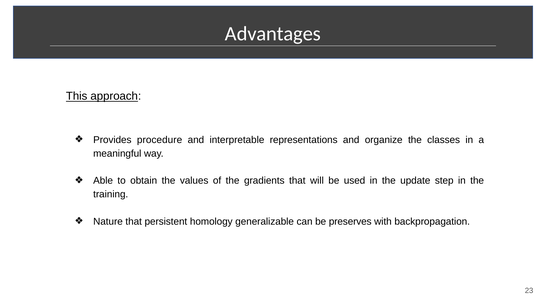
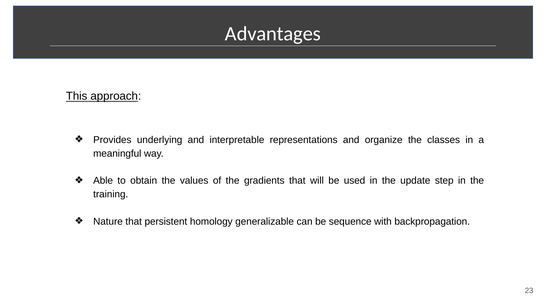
procedure: procedure -> underlying
preserves: preserves -> sequence
